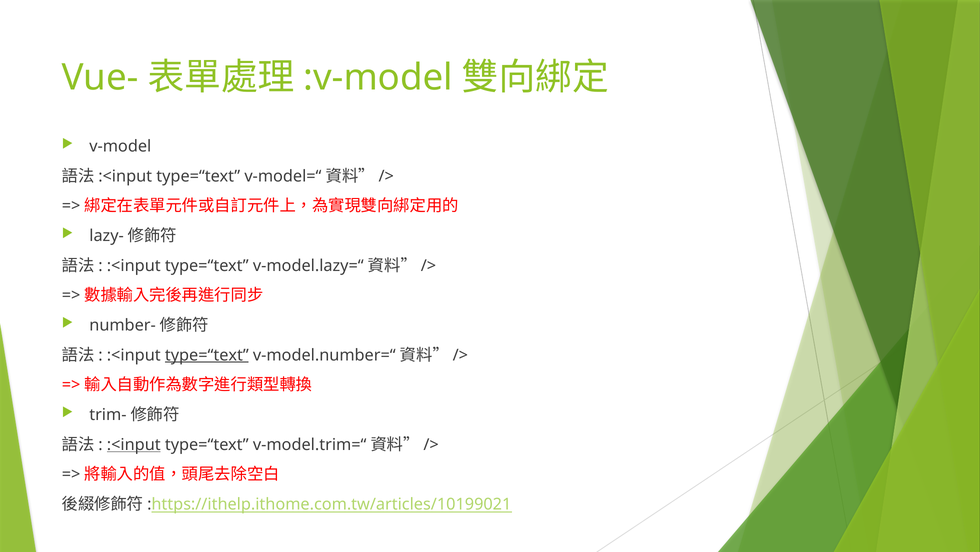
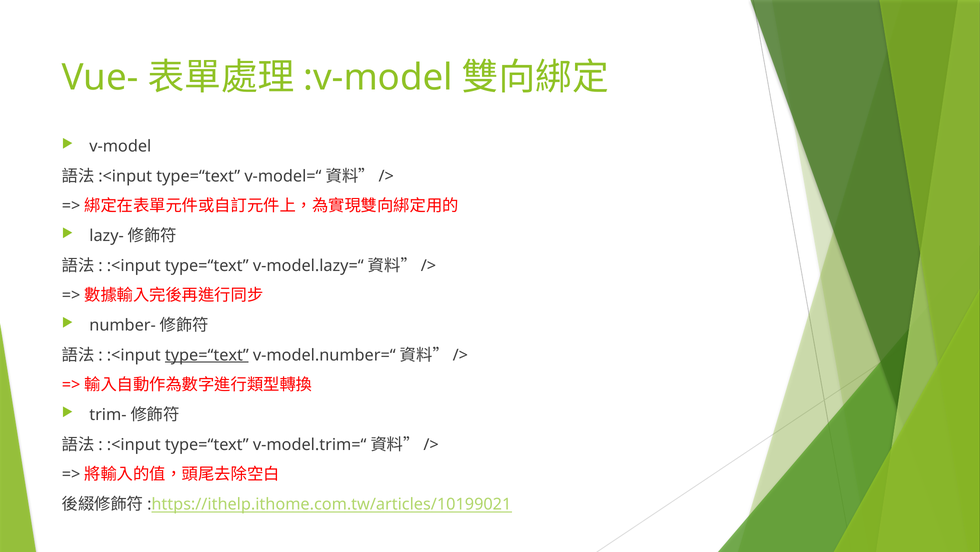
:<input at (134, 444) underline: present -> none
